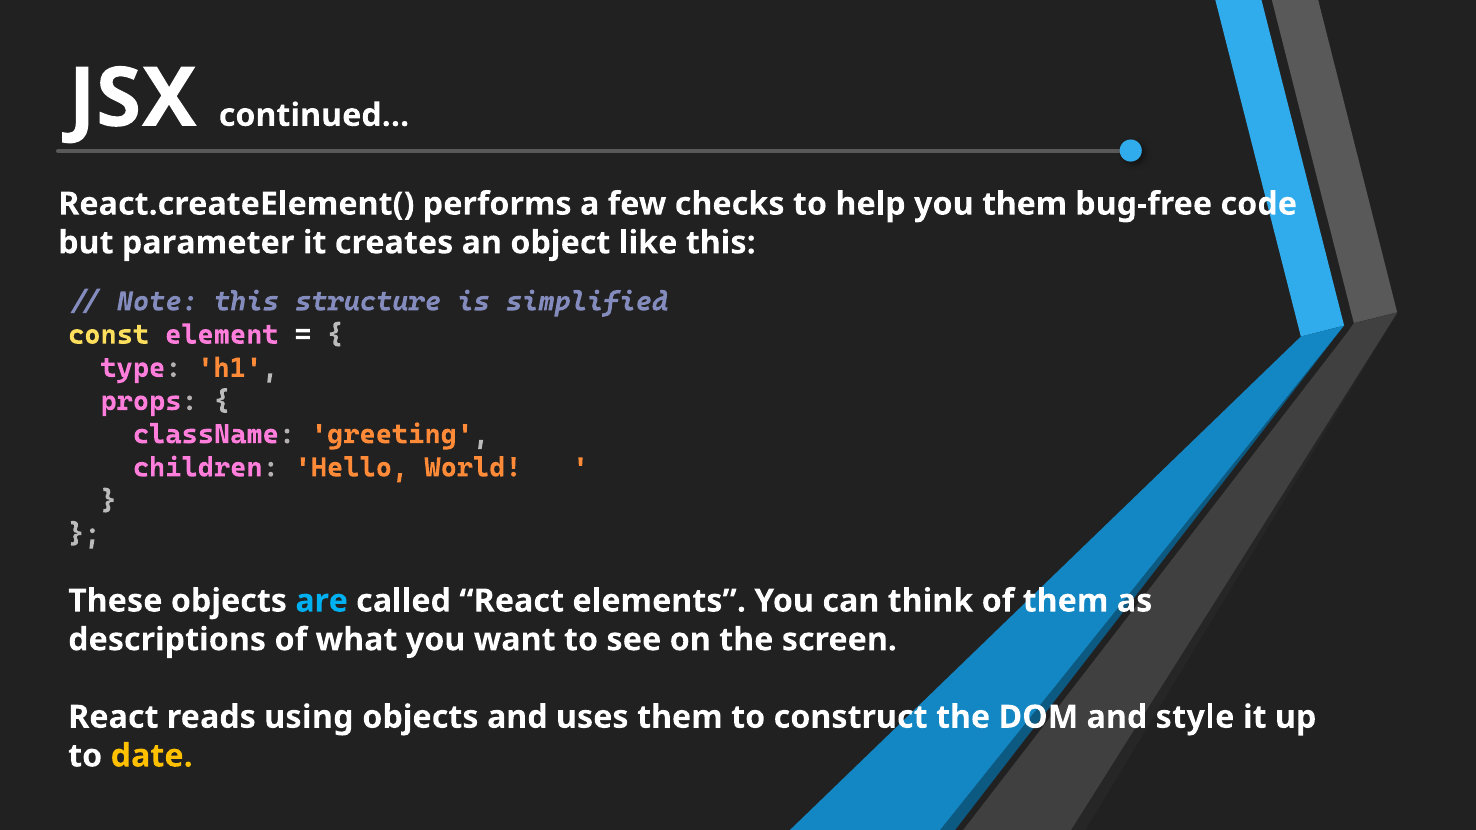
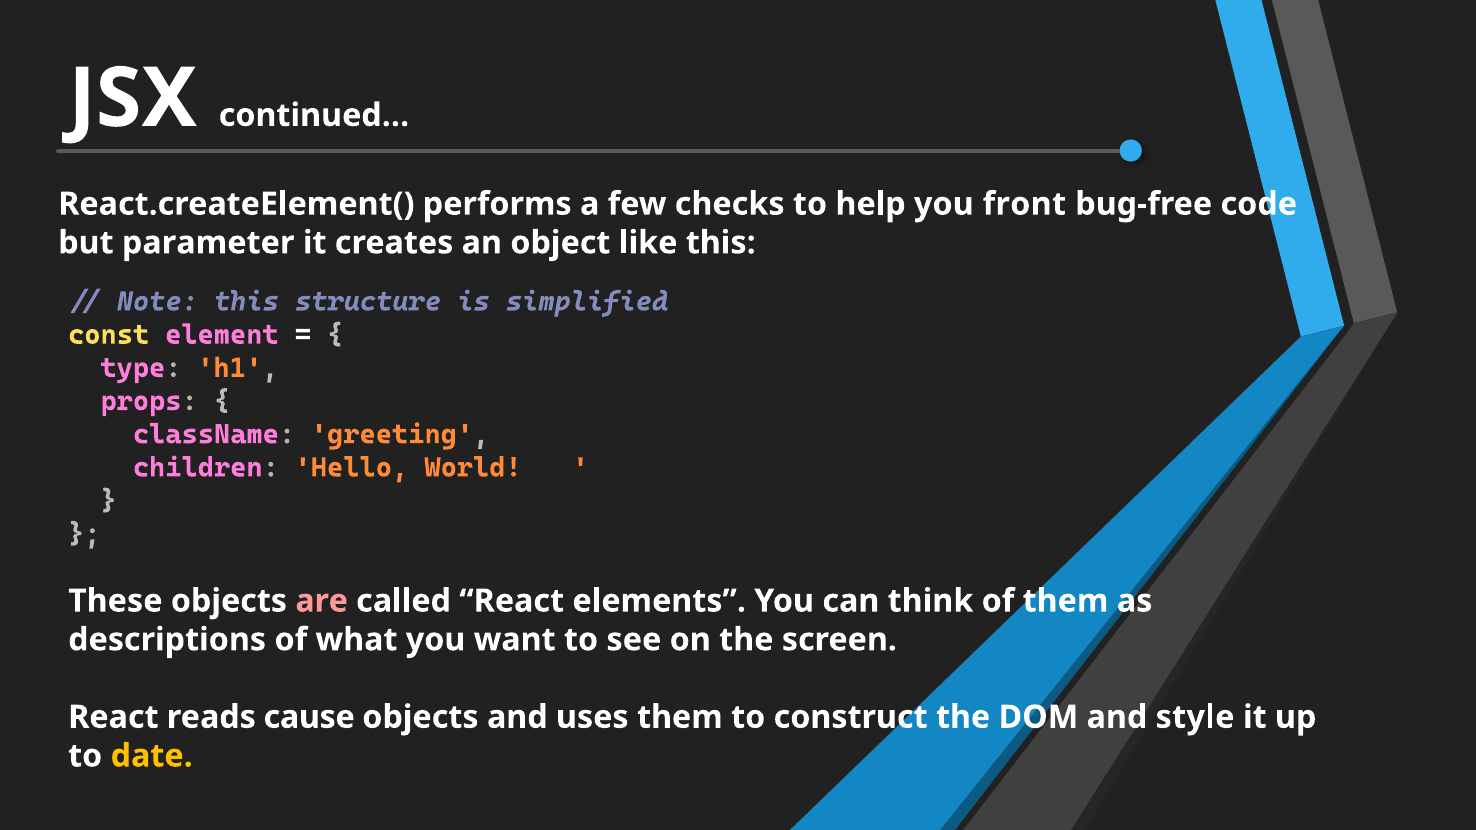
you them: them -> front
are colour: light blue -> pink
using: using -> cause
